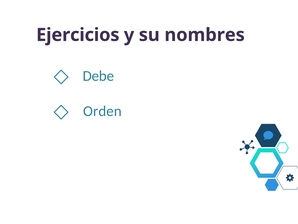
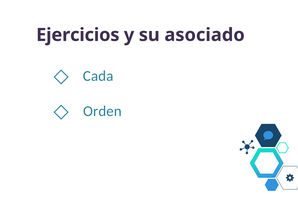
nombres: nombres -> asociado
Debe: Debe -> Cada
